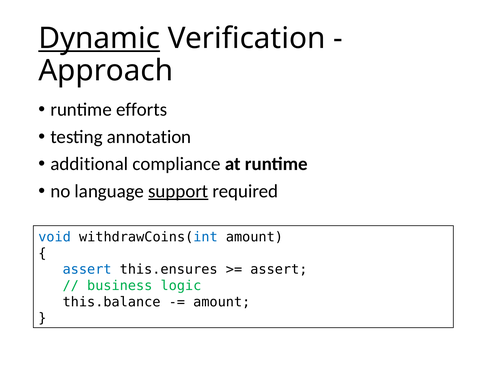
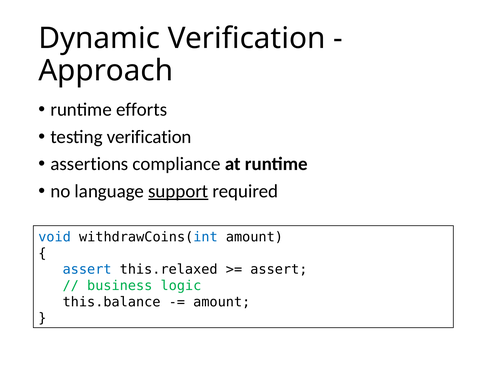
Dynamic underline: present -> none
testing annotation: annotation -> verification
additional: additional -> assertions
this.ensures: this.ensures -> this.relaxed
